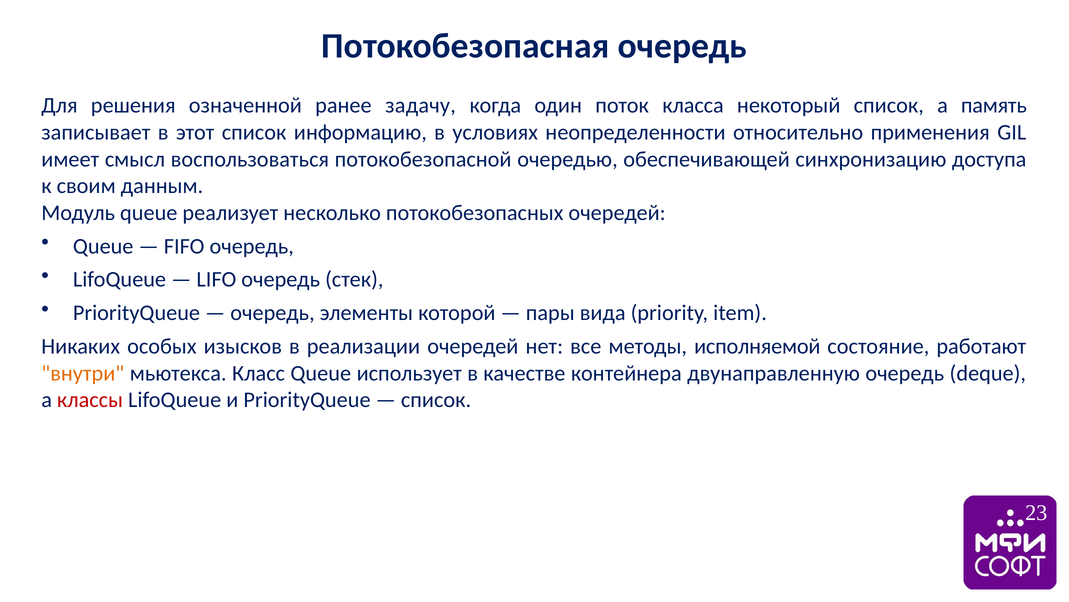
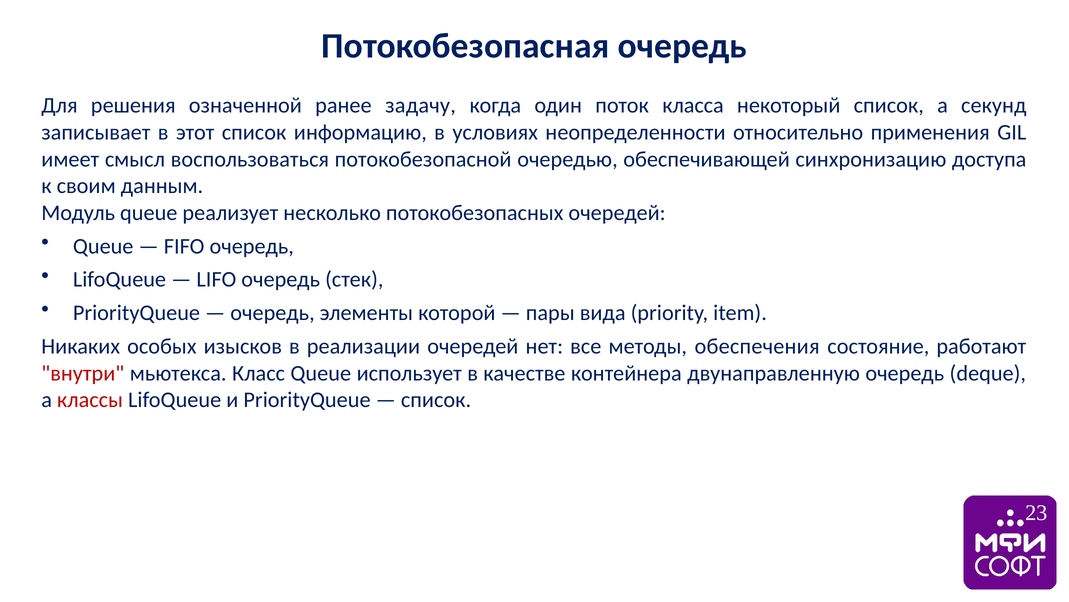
память: память -> секунд
исполняемой: исполняемой -> обеспечения
внутри colour: orange -> red
